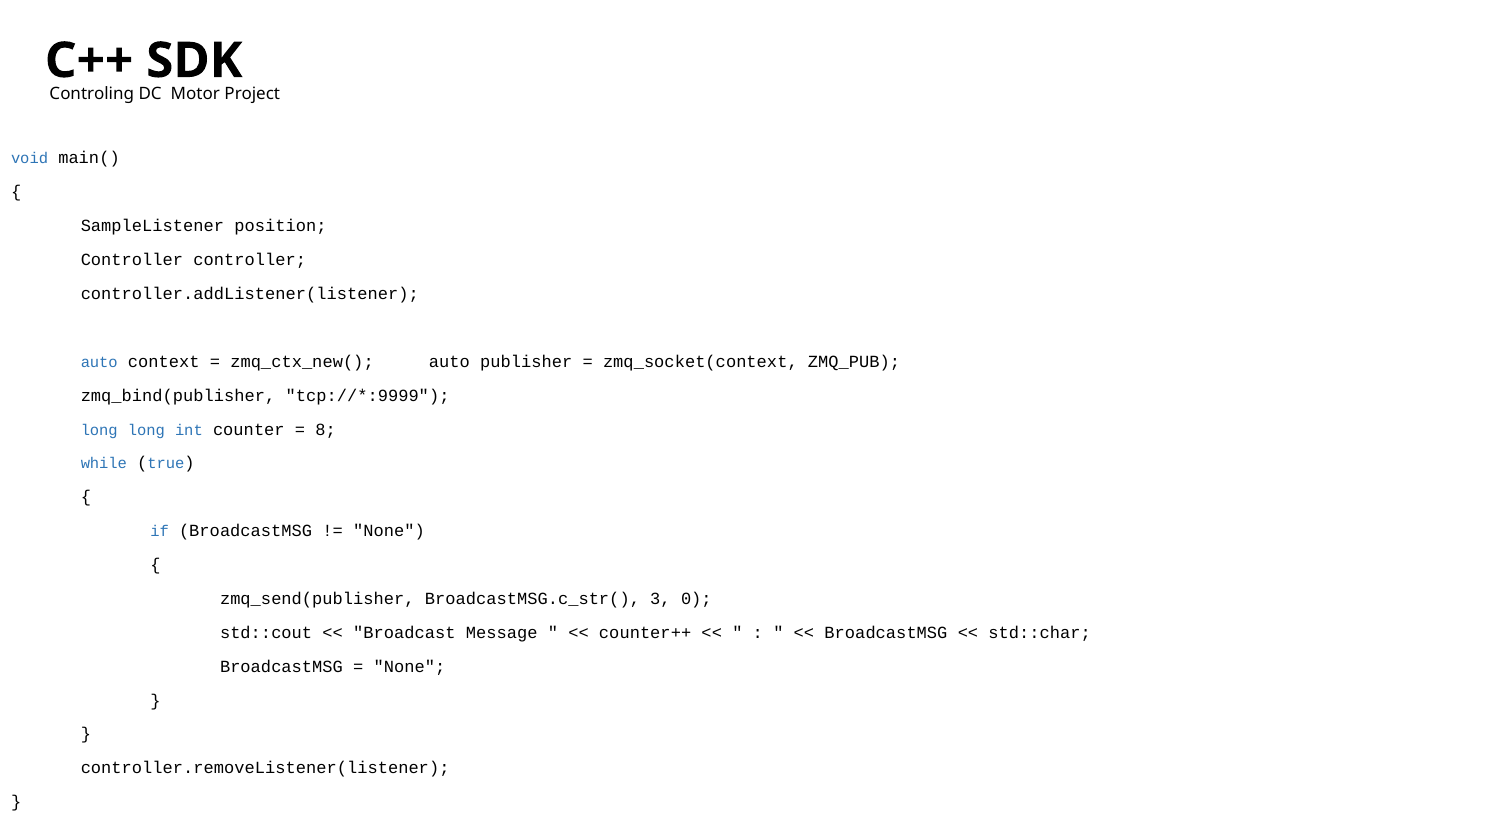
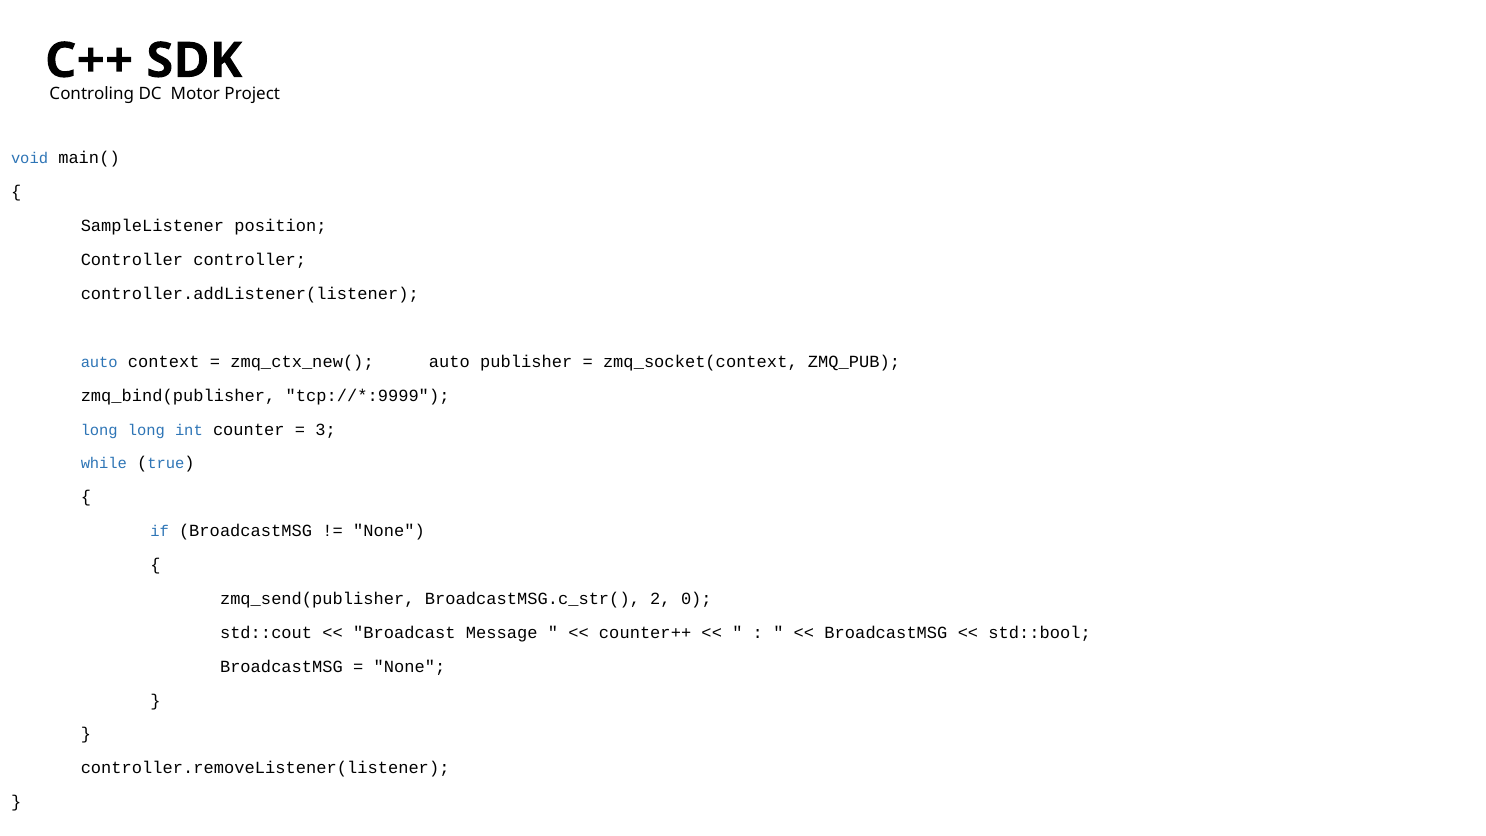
8: 8 -> 3
3: 3 -> 2
std::char: std::char -> std::bool
